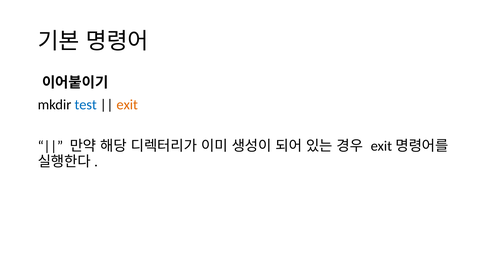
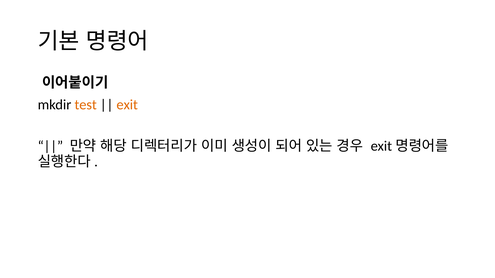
test colour: blue -> orange
